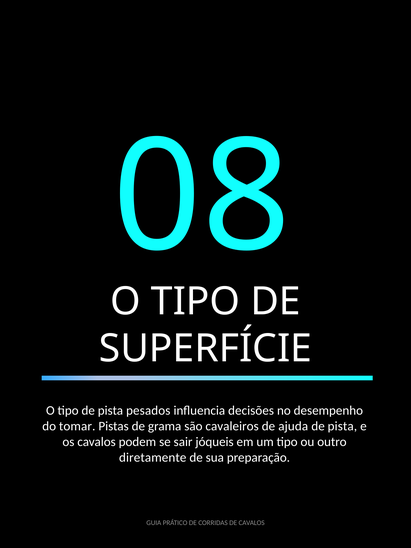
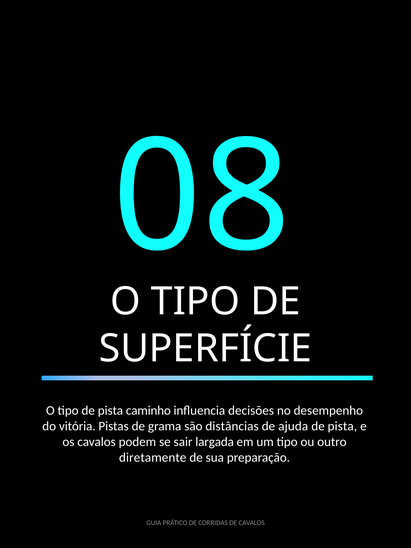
pesados: pesados -> caminho
tomar: tomar -> vitória
cavaleiros: cavaleiros -> distâncias
jóqueis: jóqueis -> largada
